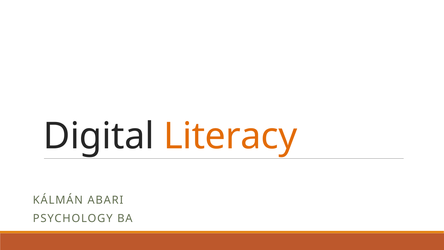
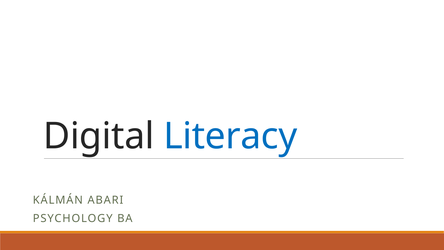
Literacy colour: orange -> blue
